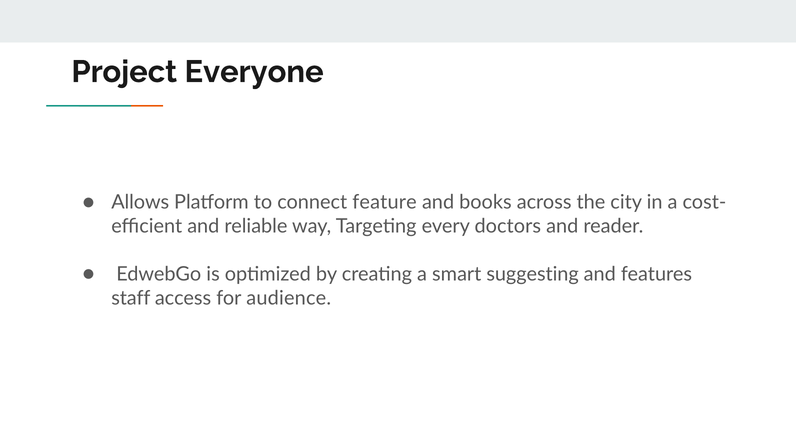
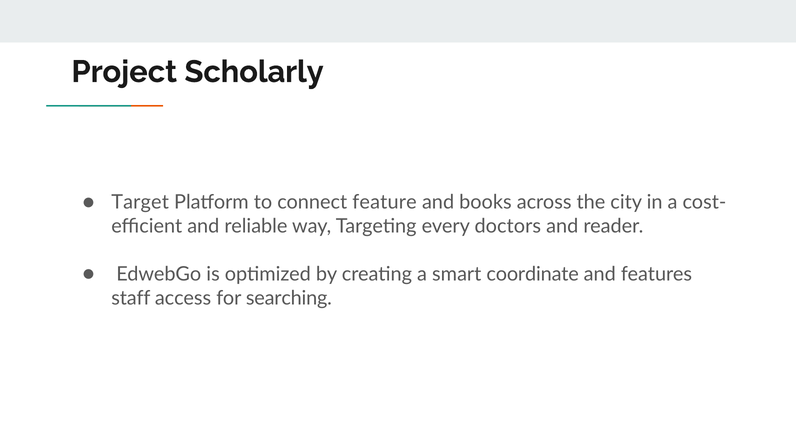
Everyone: Everyone -> Scholarly
Allows: Allows -> Target
suggesting: suggesting -> coordinate
audience: audience -> searching
